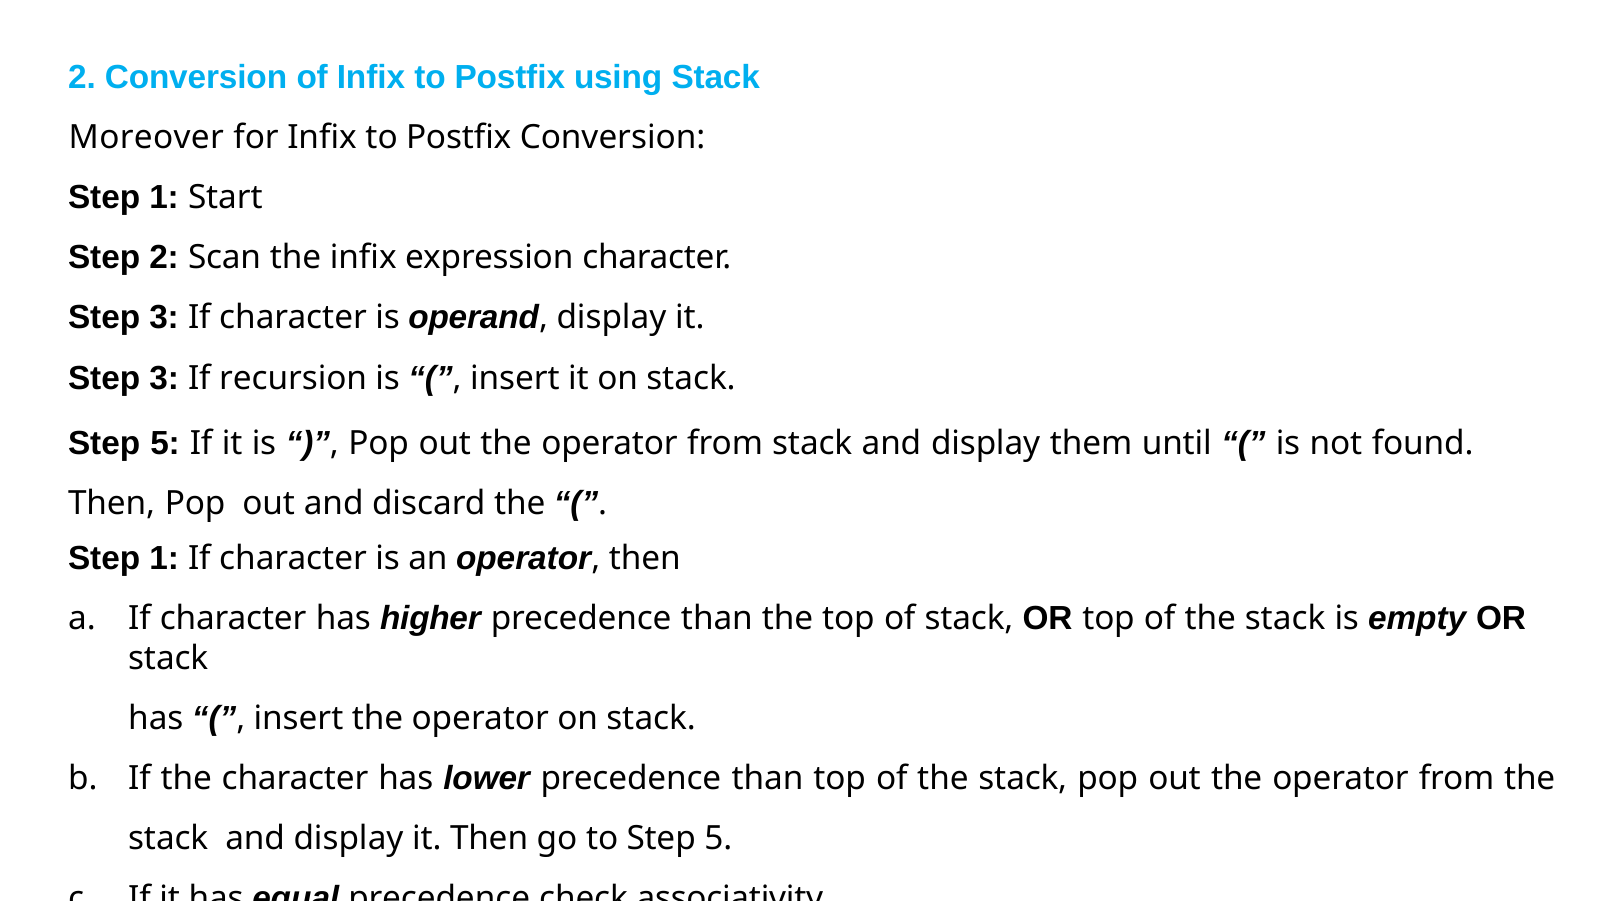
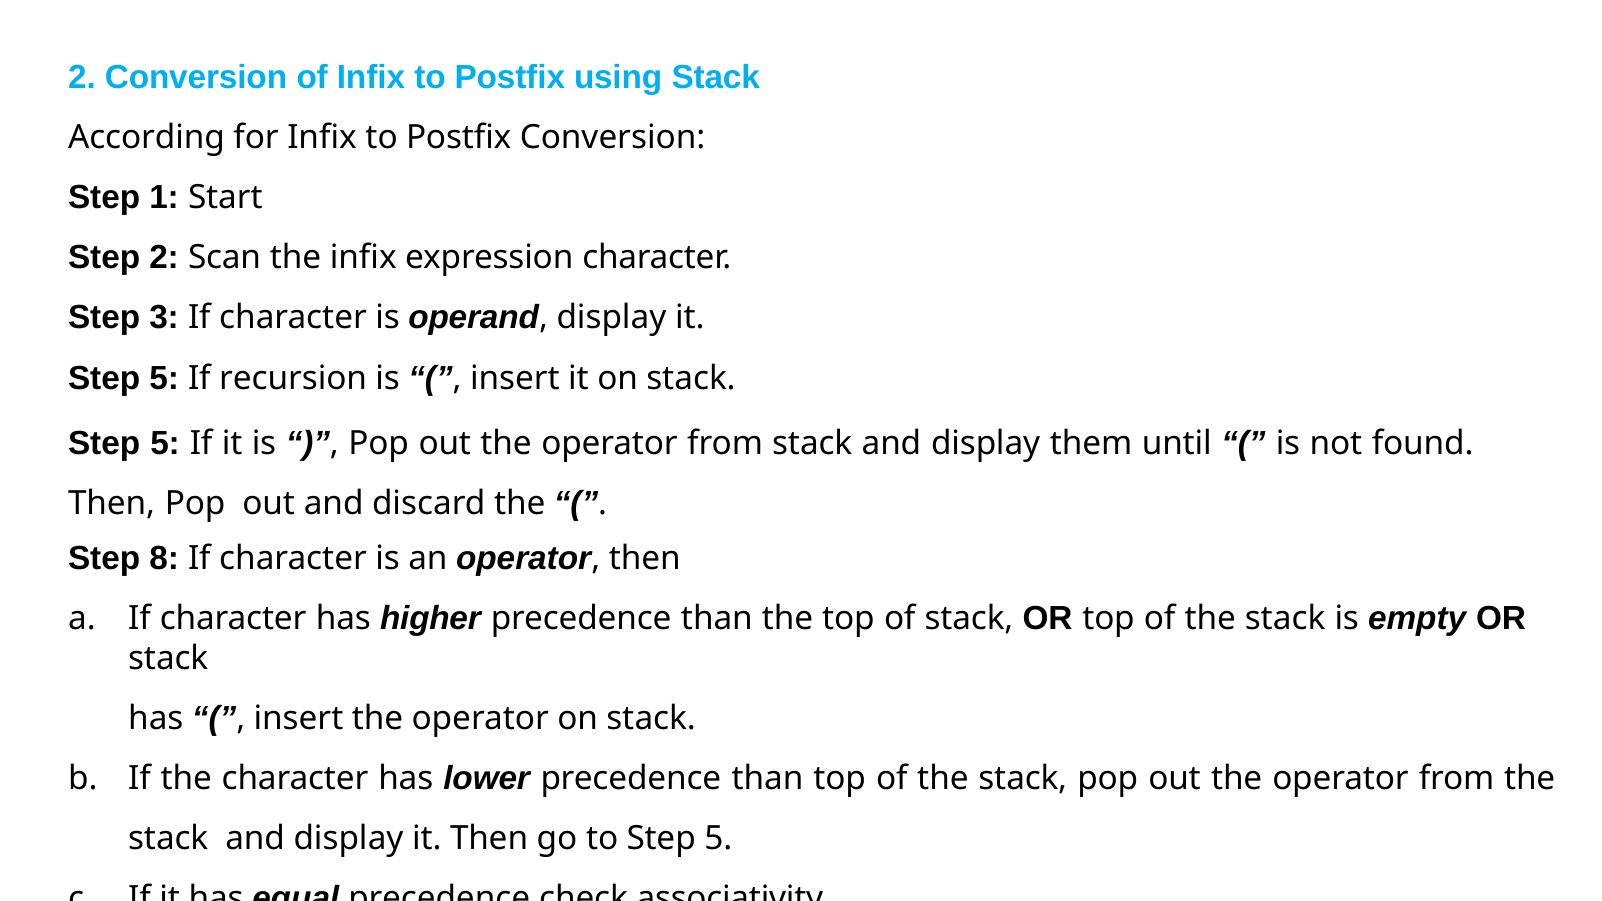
Moreover: Moreover -> According
3 at (164, 378): 3 -> 5
1 at (164, 559): 1 -> 8
